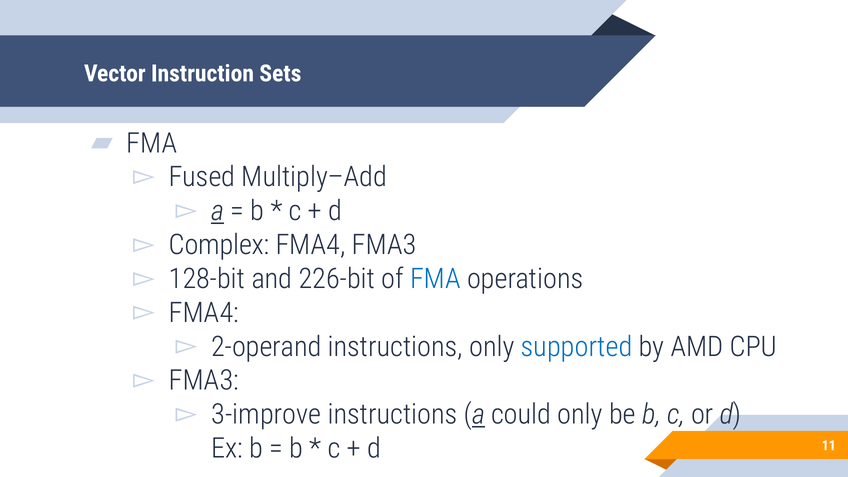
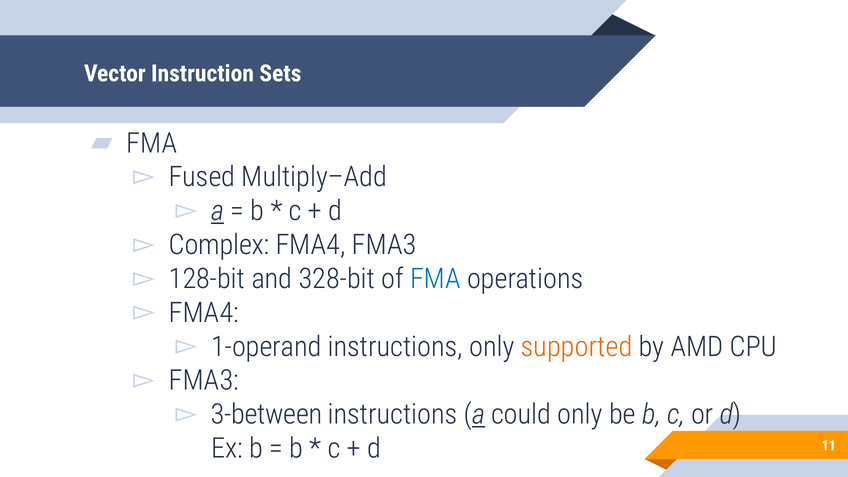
226-bit: 226-bit -> 328-bit
2-operand: 2-operand -> 1-operand
supported colour: blue -> orange
3-improve: 3-improve -> 3-between
